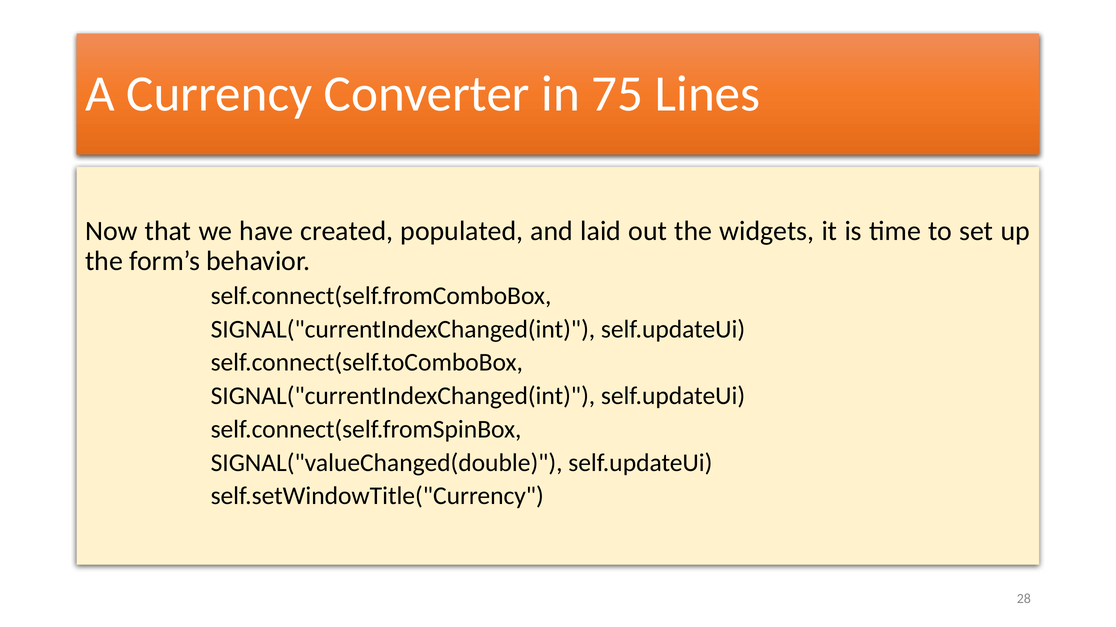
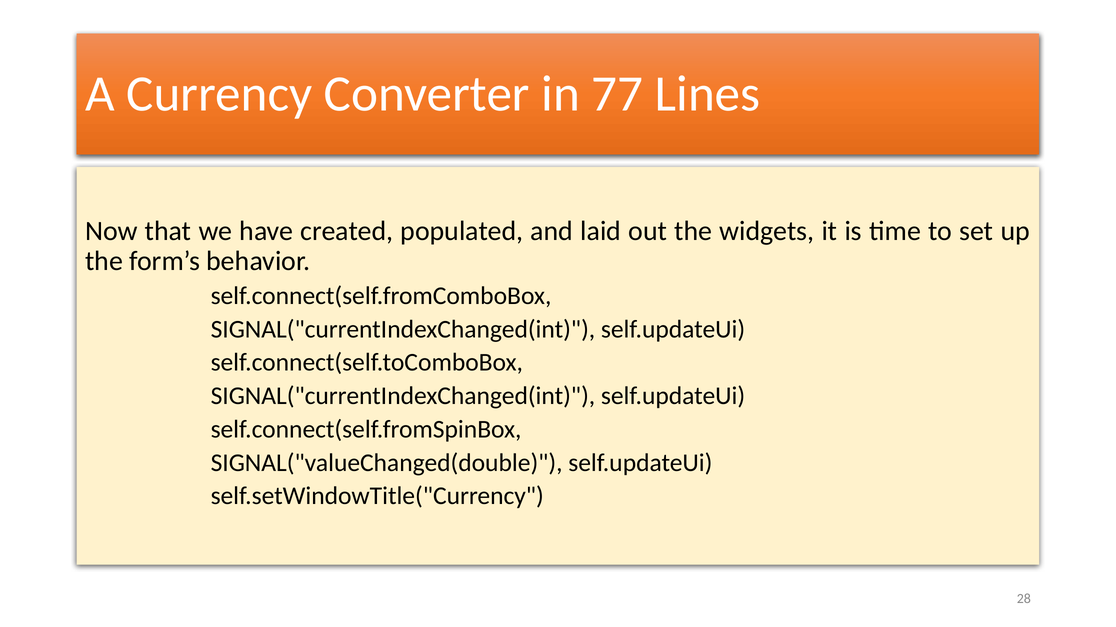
75: 75 -> 77
